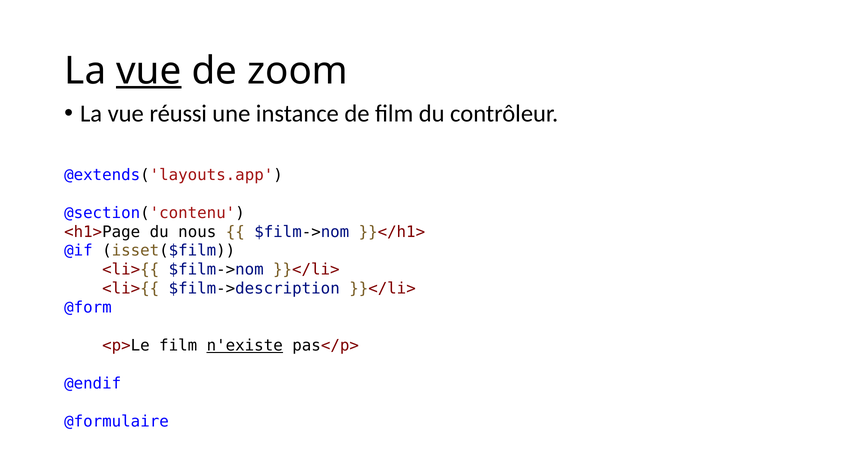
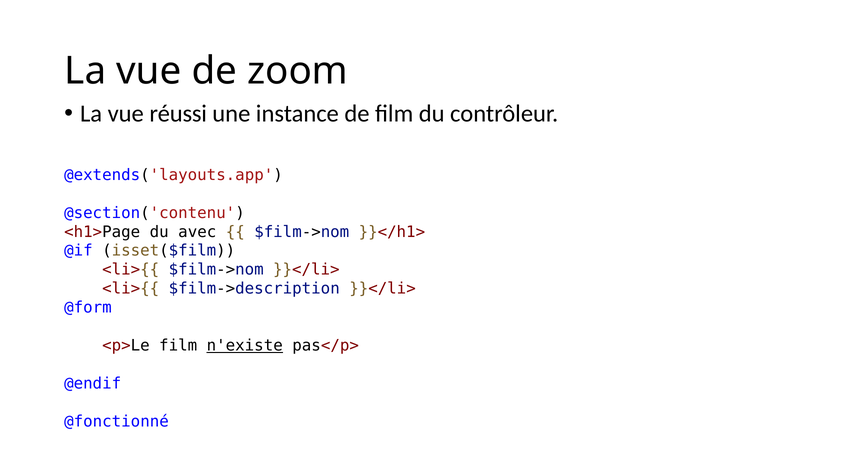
vue at (149, 71) underline: present -> none
nous: nous -> avec
@formulaire: @formulaire -> @fonctionné
